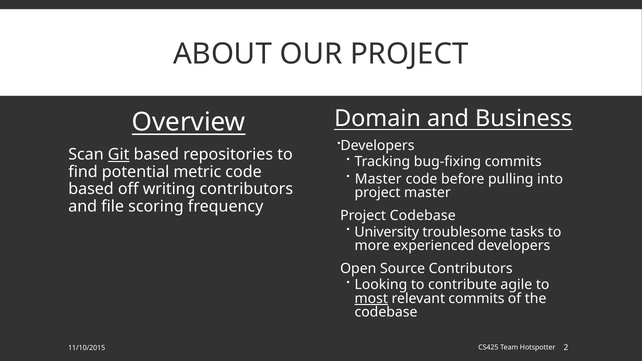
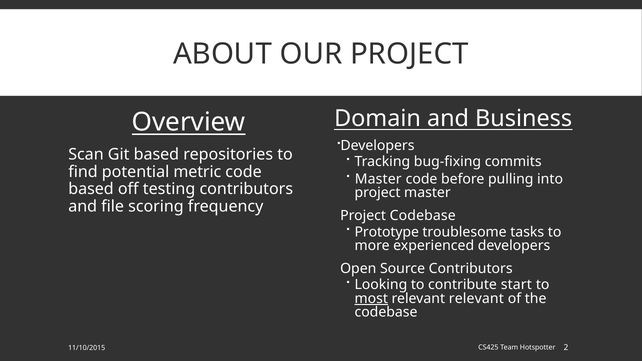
Git underline: present -> none
writing: writing -> testing
University: University -> Prototype
agile: agile -> start
relevant commits: commits -> relevant
